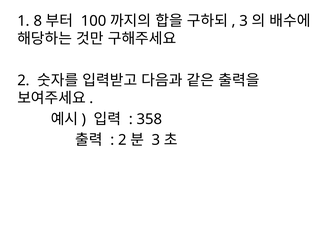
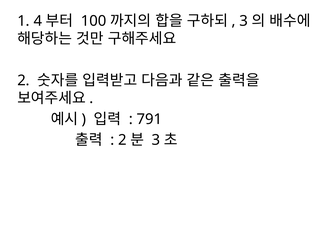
8: 8 -> 4
358: 358 -> 791
